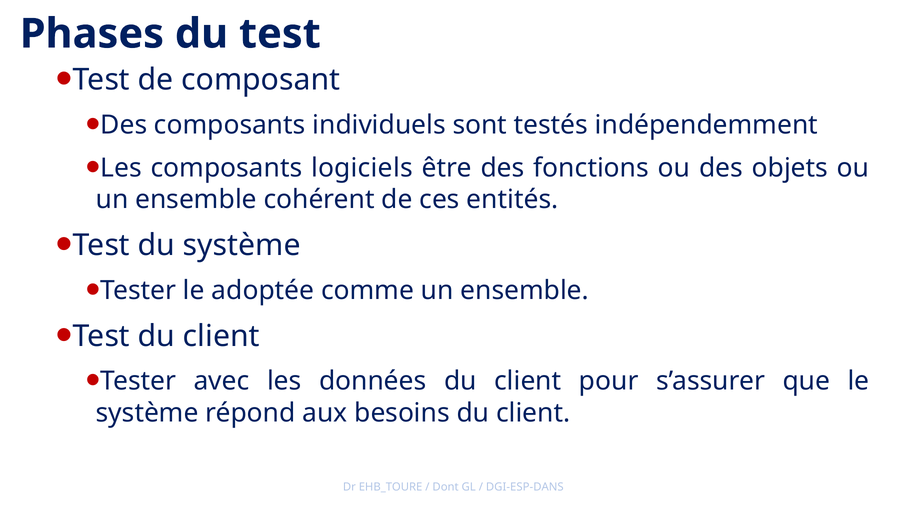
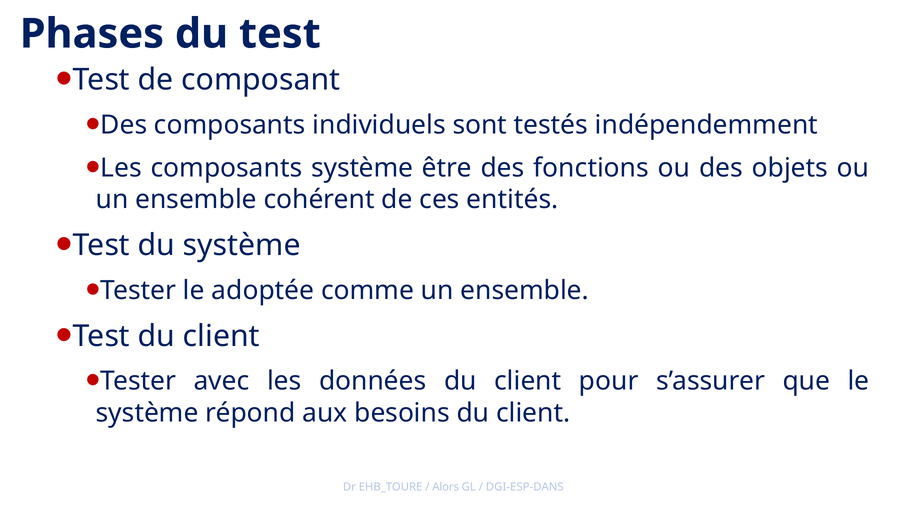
composants logiciels: logiciels -> système
Dont: Dont -> Alors
